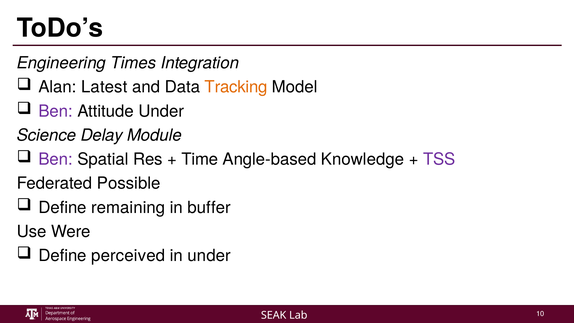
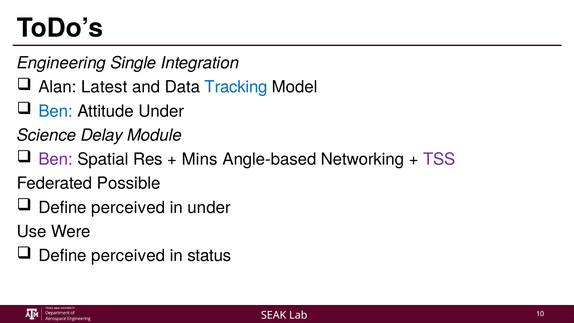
Times: Times -> Single
Tracking colour: orange -> blue
Ben at (56, 111) colour: purple -> blue
Time: Time -> Mins
Knowledge: Knowledge -> Networking
remaining at (128, 207): remaining -> perceived
in buffer: buffer -> under
in under: under -> status
